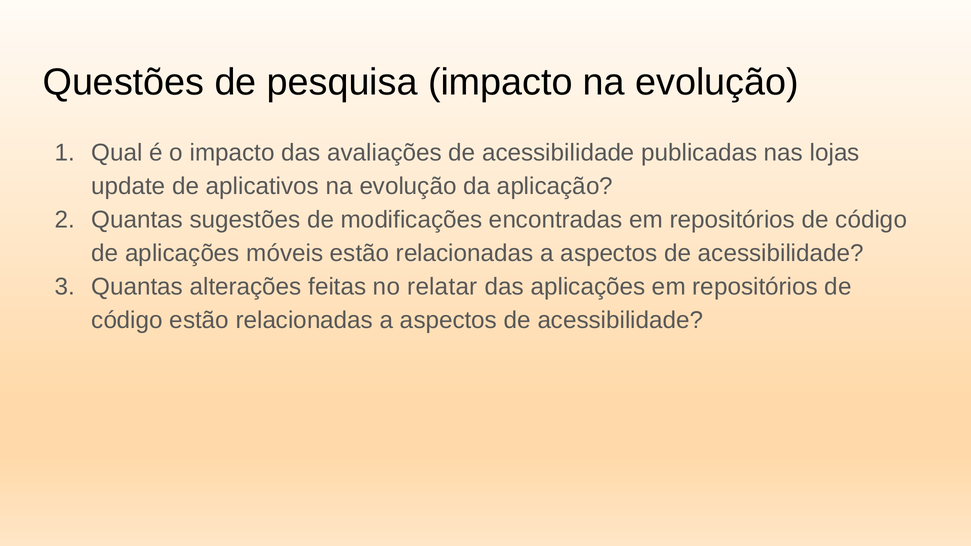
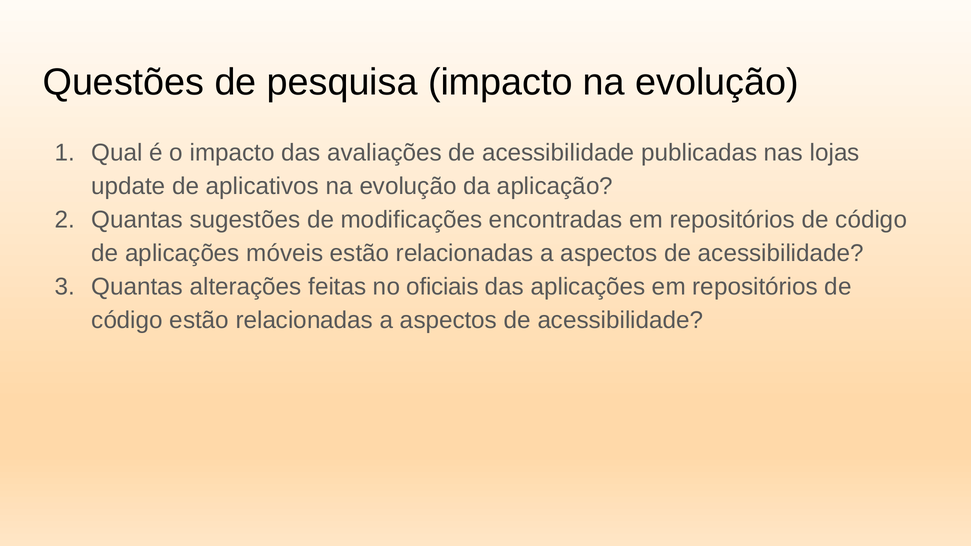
relatar: relatar -> oficiais
